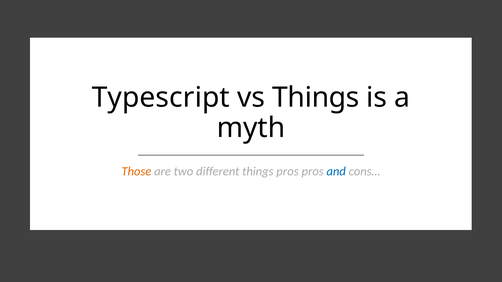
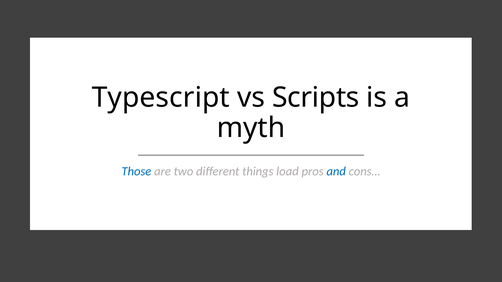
vs Things: Things -> Scripts
Those colour: orange -> blue
things pros: pros -> load
